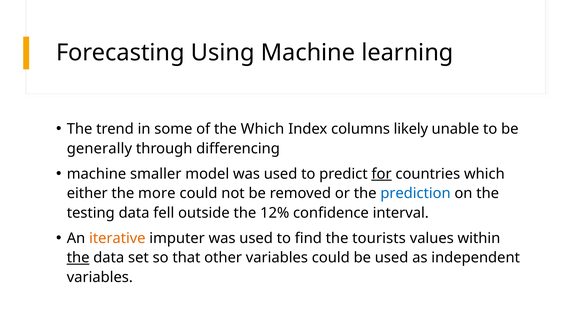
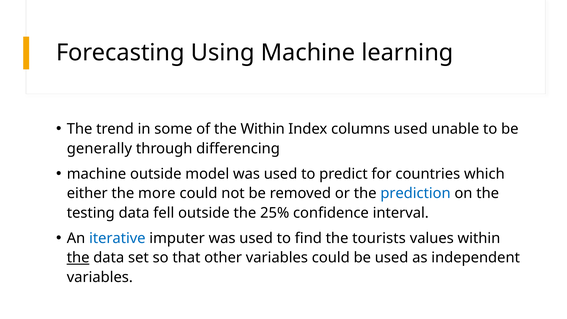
the Which: Which -> Within
columns likely: likely -> used
machine smaller: smaller -> outside
for underline: present -> none
12%: 12% -> 25%
iterative colour: orange -> blue
